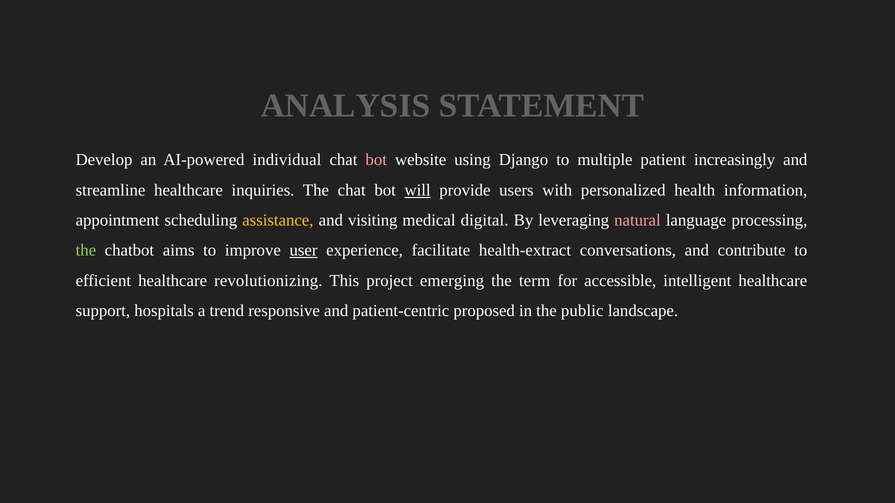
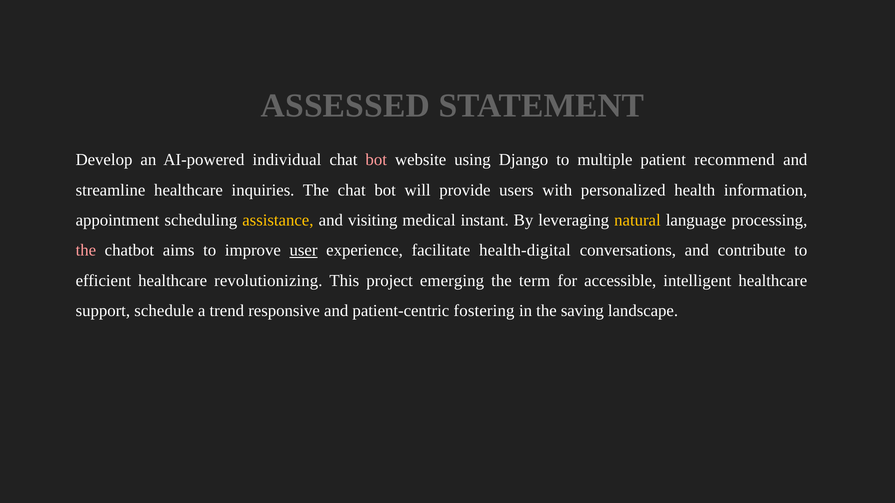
ANALYSIS: ANALYSIS -> ASSESSED
increasingly: increasingly -> recommend
will underline: present -> none
digital: digital -> instant
natural colour: pink -> yellow
the at (86, 251) colour: light green -> pink
health-extract: health-extract -> health-digital
hospitals: hospitals -> schedule
proposed: proposed -> fostering
public: public -> saving
